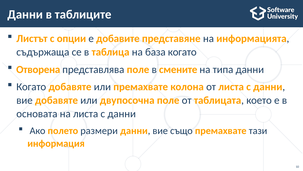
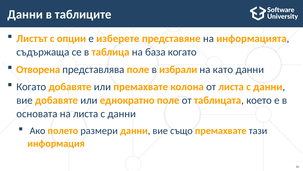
добавите: добавите -> изберете
смените: смените -> избрали
типа: типа -> като
двупосочна: двупосочна -> еднократно
